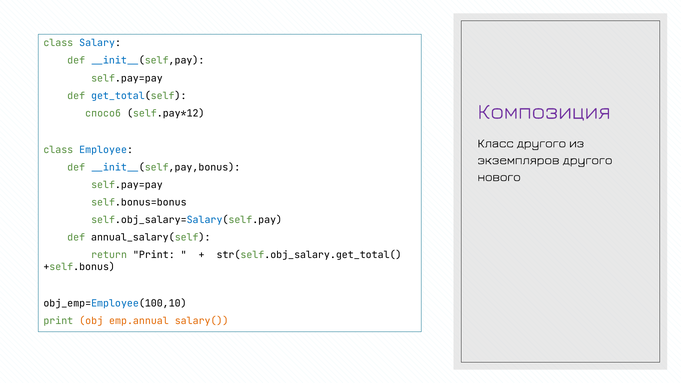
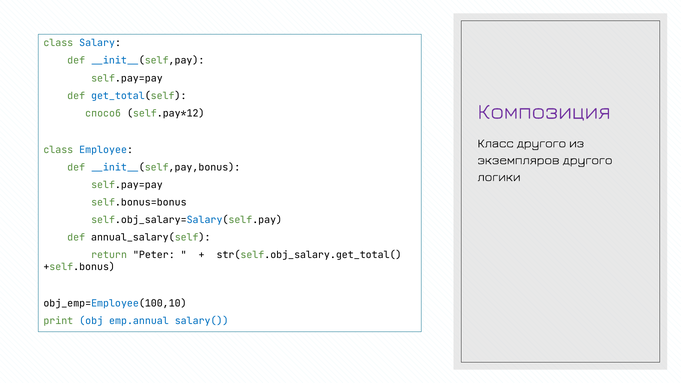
нового: нового -> логики
return Print: Print -> Peter
obj_emp.annual_salary( colour: orange -> blue
